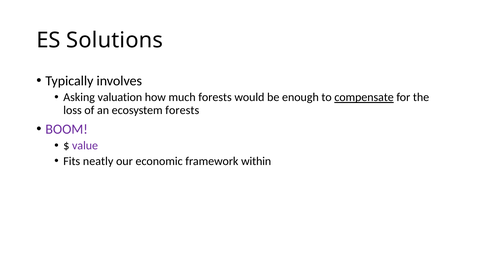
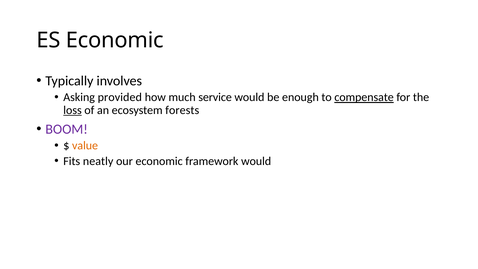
ES Solutions: Solutions -> Economic
valuation: valuation -> provided
much forests: forests -> service
loss underline: none -> present
value colour: purple -> orange
framework within: within -> would
